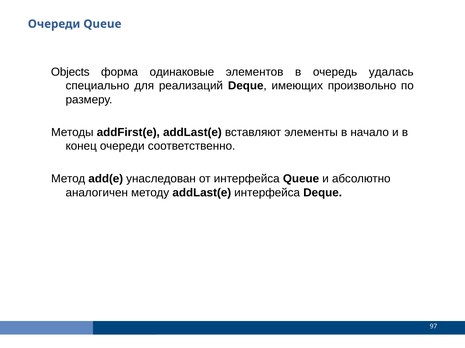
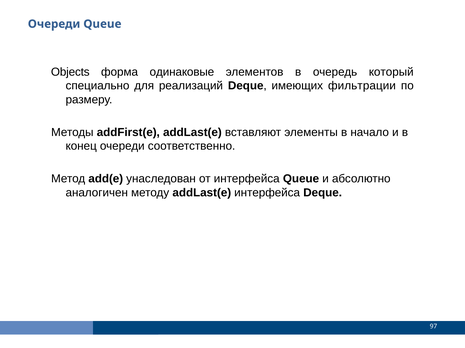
удалась: удалась -> который
произвольно: произвольно -> фильтрации
